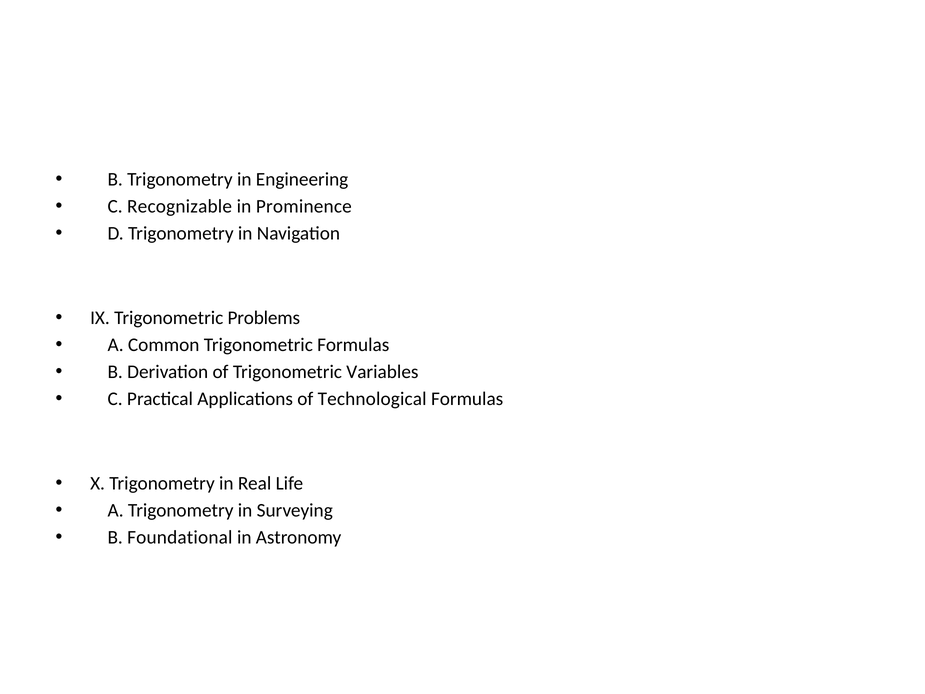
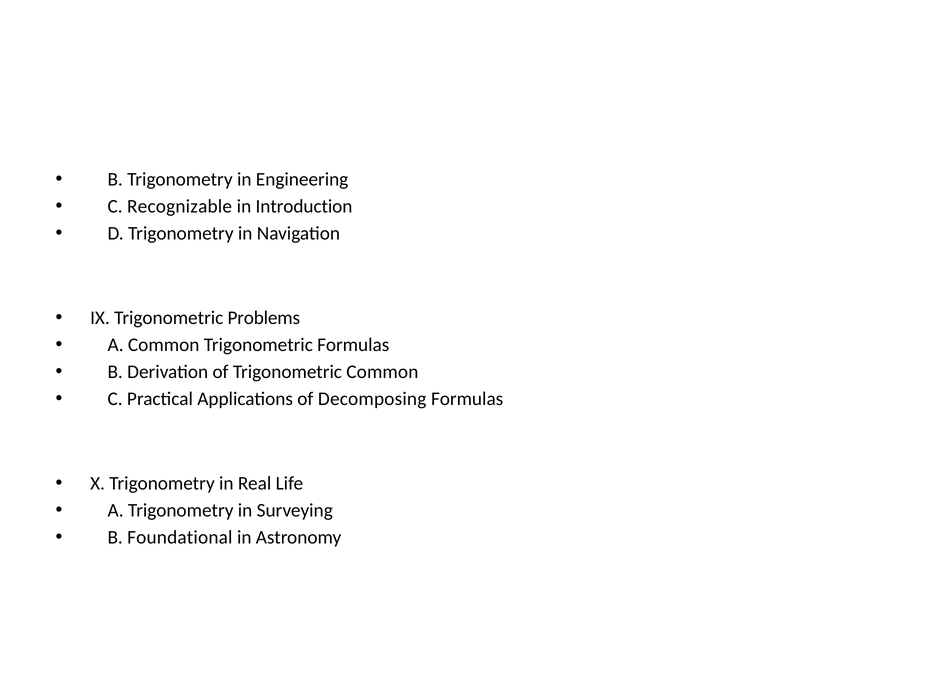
Prominence: Prominence -> Introduction
Trigonometric Variables: Variables -> Common
Technological: Technological -> Decomposing
